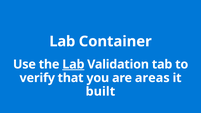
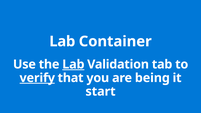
verify underline: none -> present
areas: areas -> being
built: built -> start
